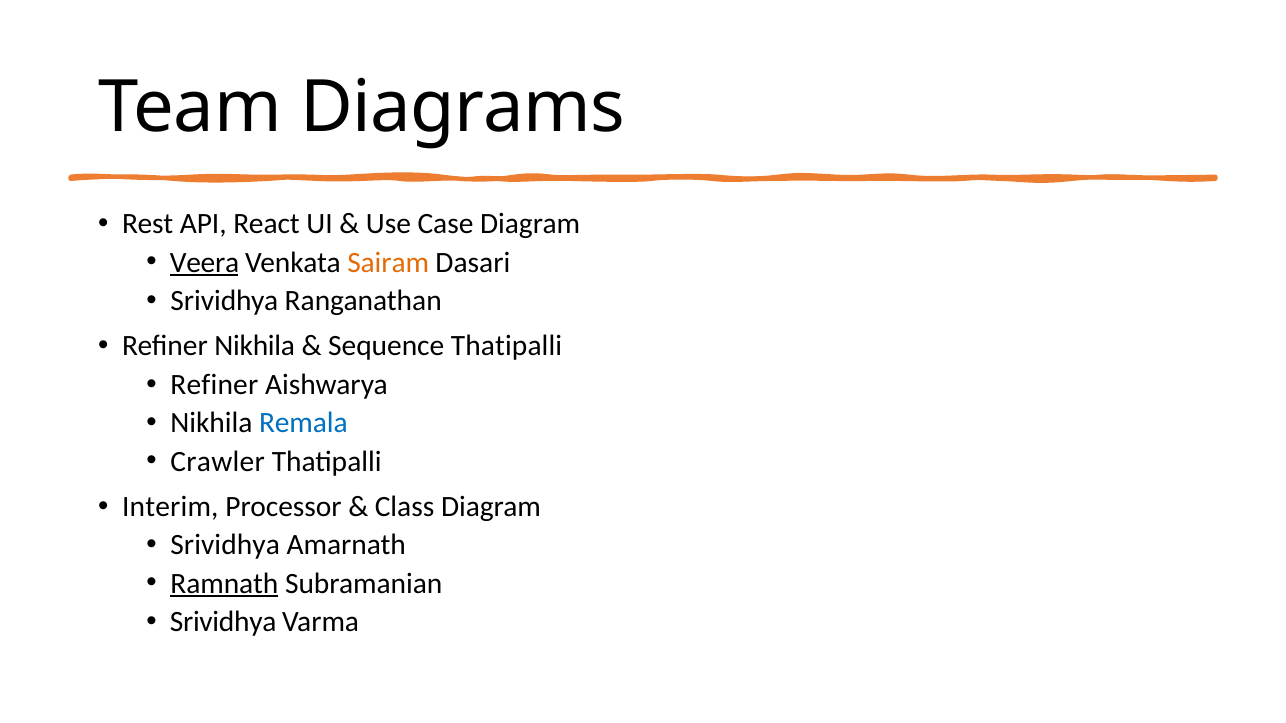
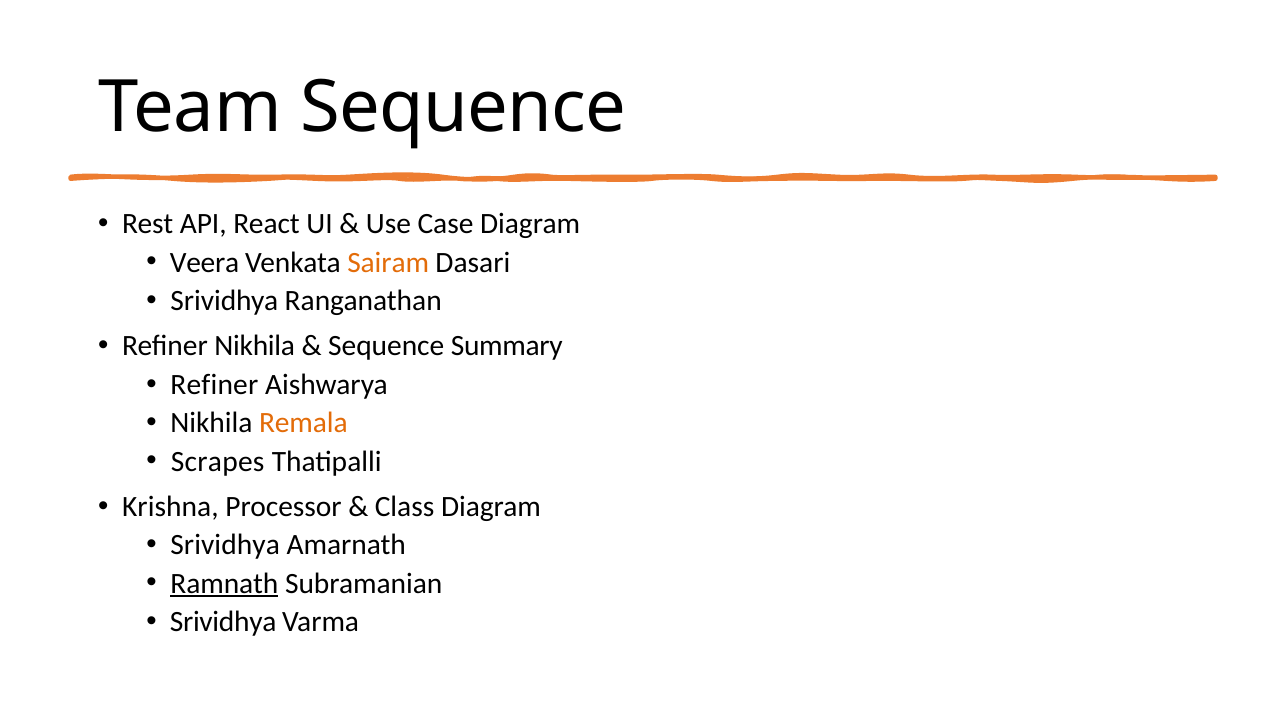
Team Diagrams: Diagrams -> Sequence
Veera underline: present -> none
Sequence Thatipalli: Thatipalli -> Summary
Remala colour: blue -> orange
Crawler: Crawler -> Scrapes
Interim: Interim -> Krishna
